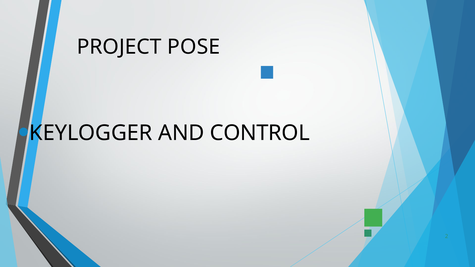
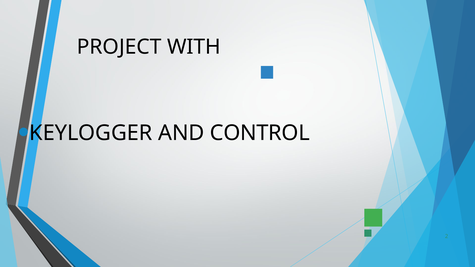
POSE: POSE -> WITH
